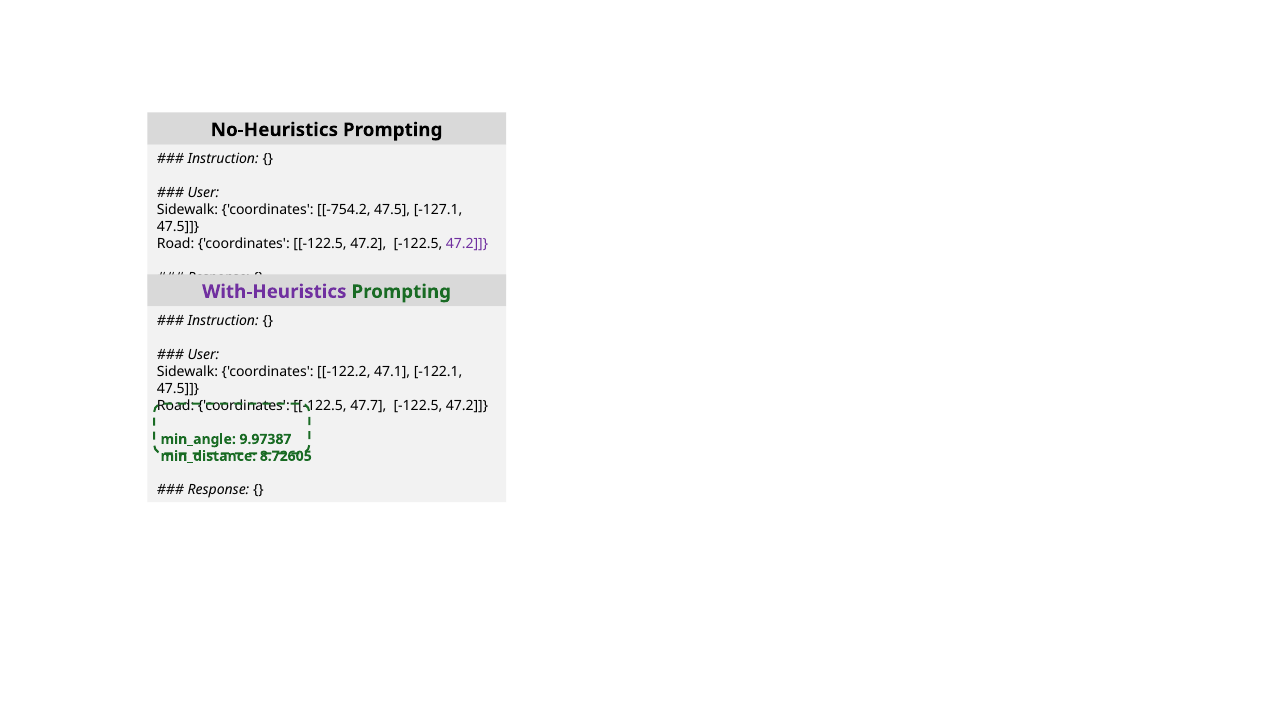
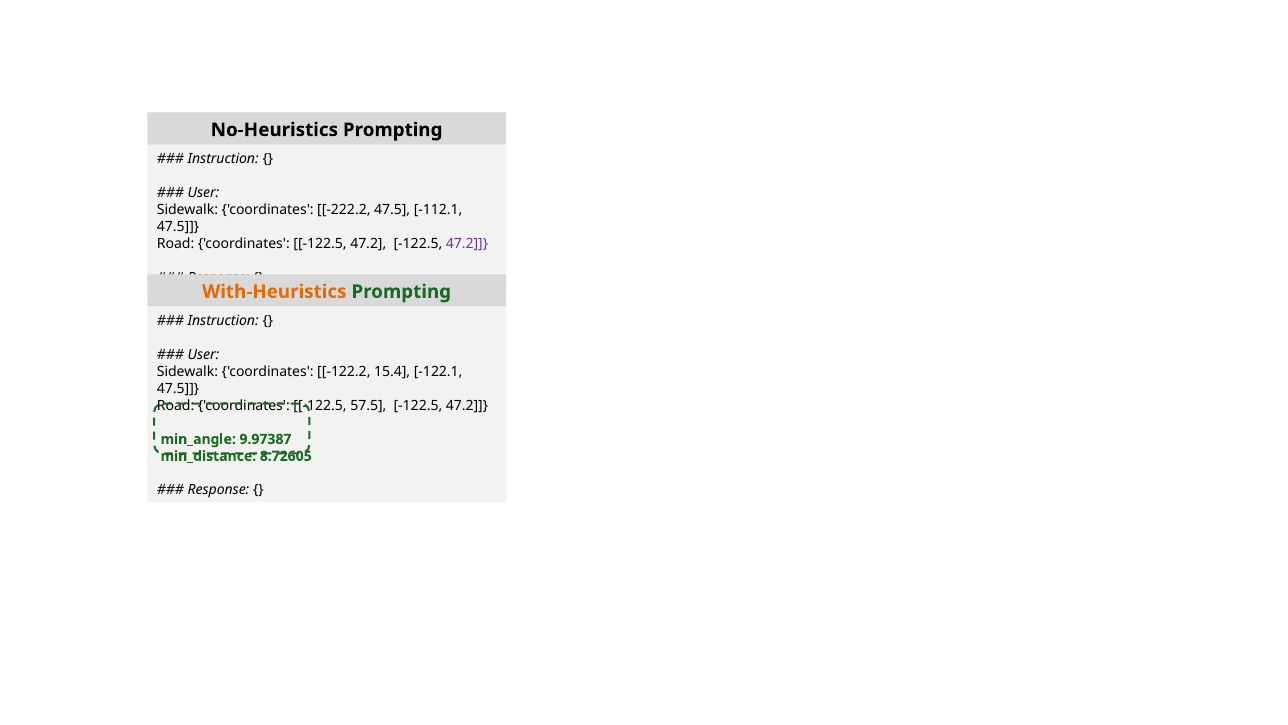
-754.2: -754.2 -> -222.2
-127.1: -127.1 -> -112.1
With-Heuristics colour: purple -> orange
47.1: 47.1 -> 15.4
47.7: 47.7 -> 57.5
